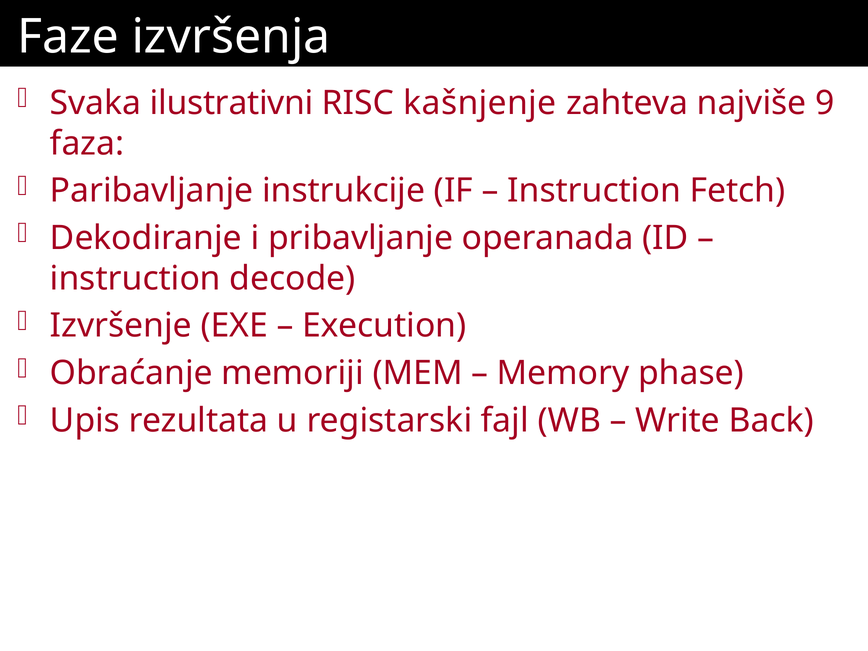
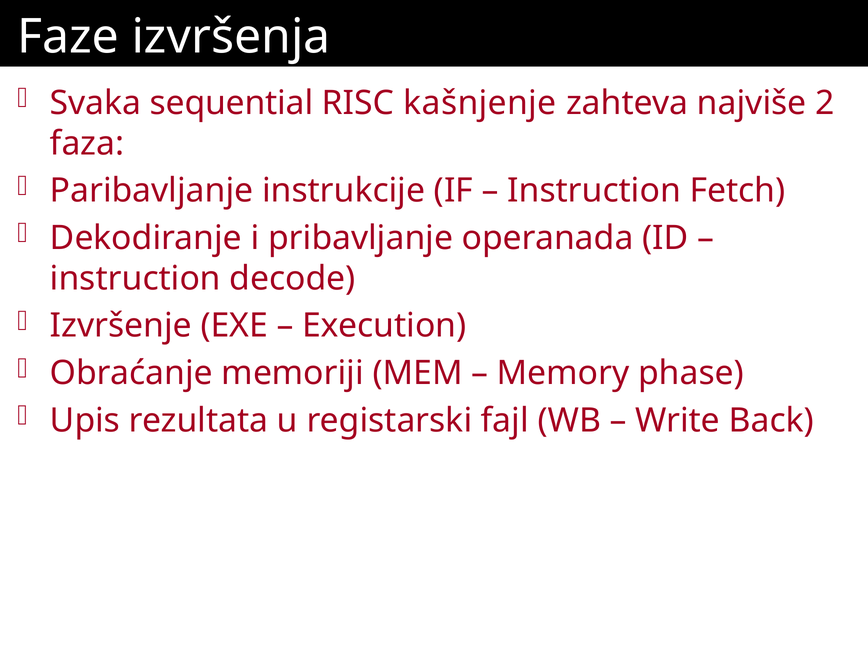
ilustrativni: ilustrativni -> sequential
9: 9 -> 2
